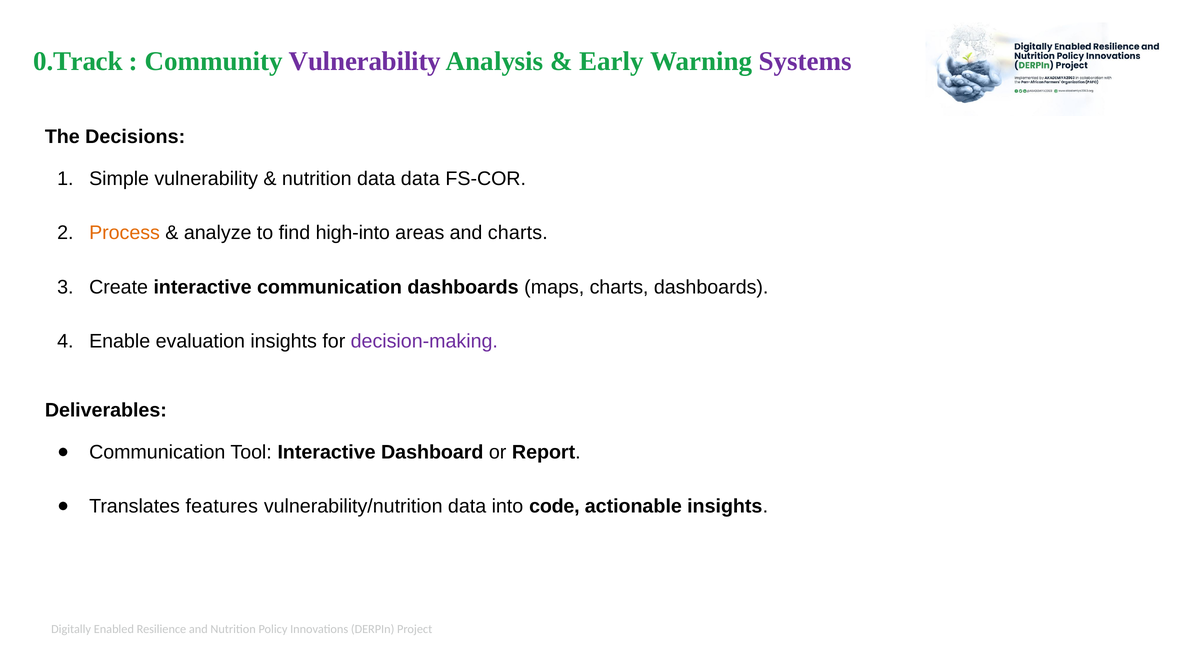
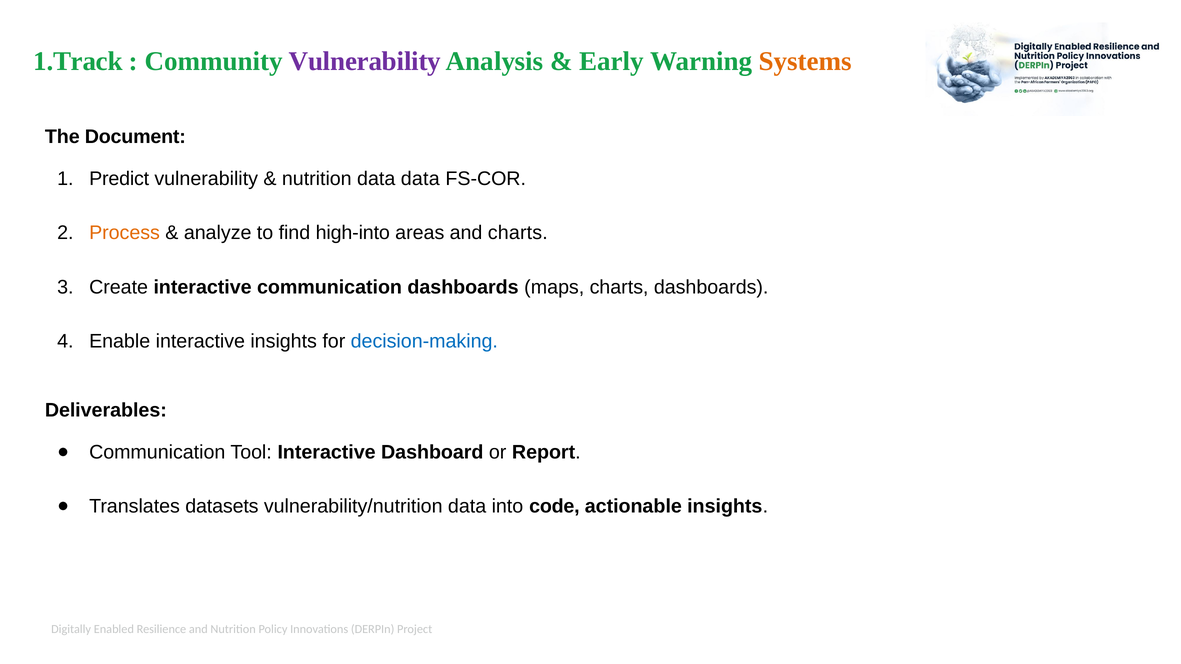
0.Track: 0.Track -> 1.Track
Systems colour: purple -> orange
Decisions: Decisions -> Document
Simple: Simple -> Predict
Enable evaluation: evaluation -> interactive
decision-making colour: purple -> blue
features: features -> datasets
